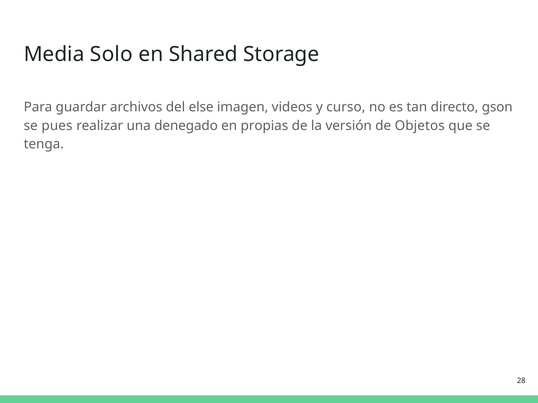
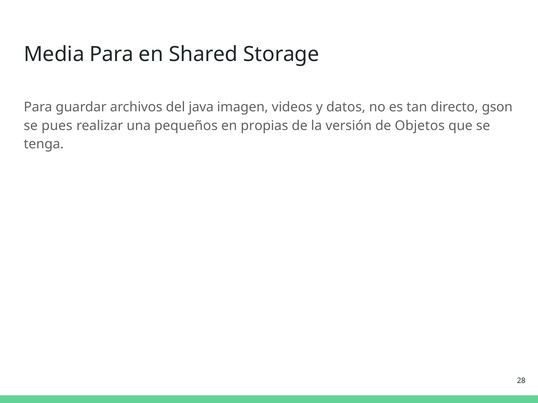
Media Solo: Solo -> Para
else: else -> java
curso: curso -> datos
denegado: denegado -> pequeños
